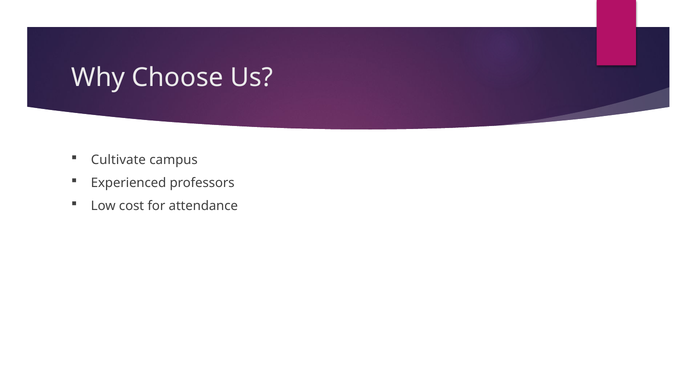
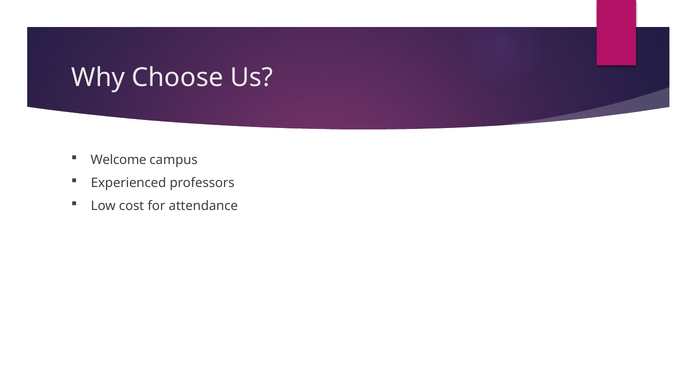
Cultivate: Cultivate -> Welcome
